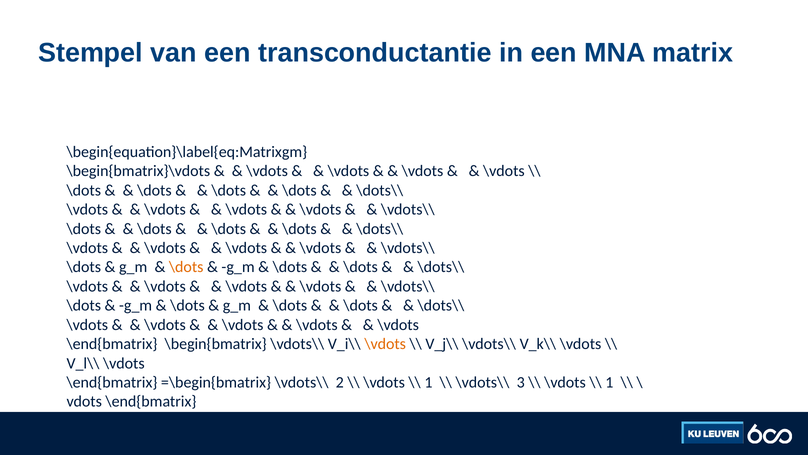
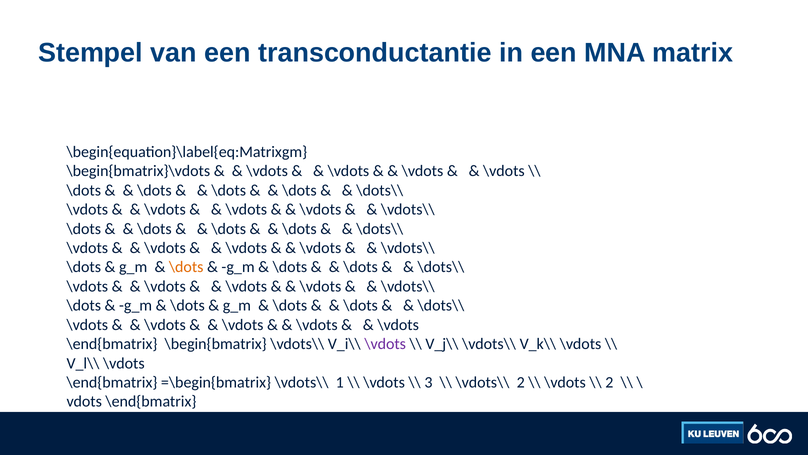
\vdots at (385, 344) colour: orange -> purple
2: 2 -> 1
1 at (428, 382): 1 -> 3
\vdots\\ 3: 3 -> 2
1 at (609, 382): 1 -> 2
